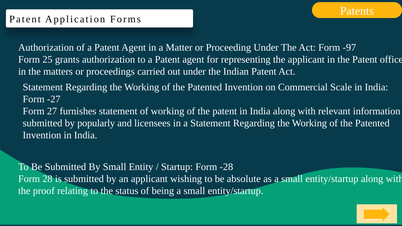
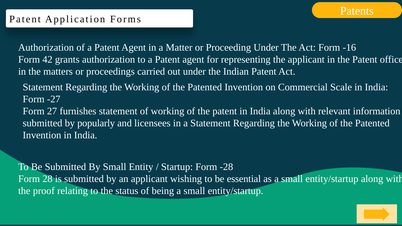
-97: -97 -> -16
25: 25 -> 42
absolute: absolute -> essential
